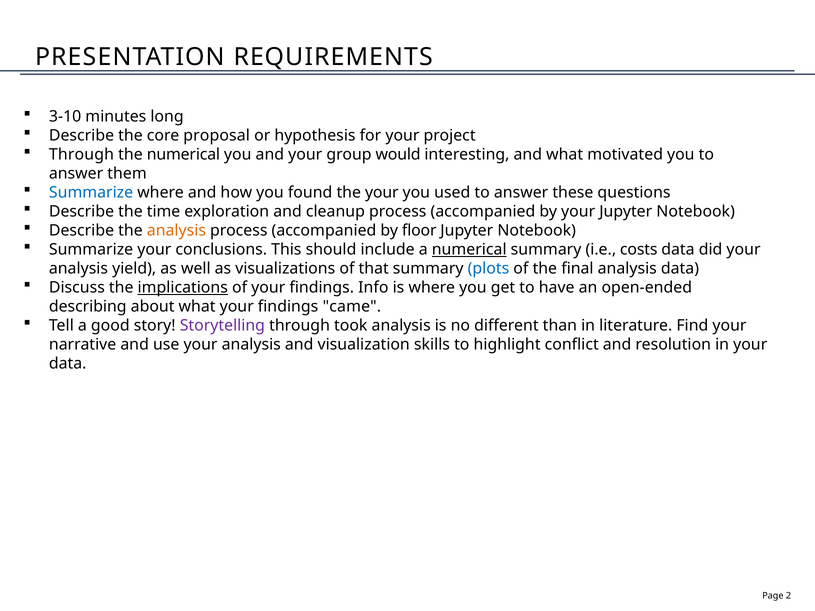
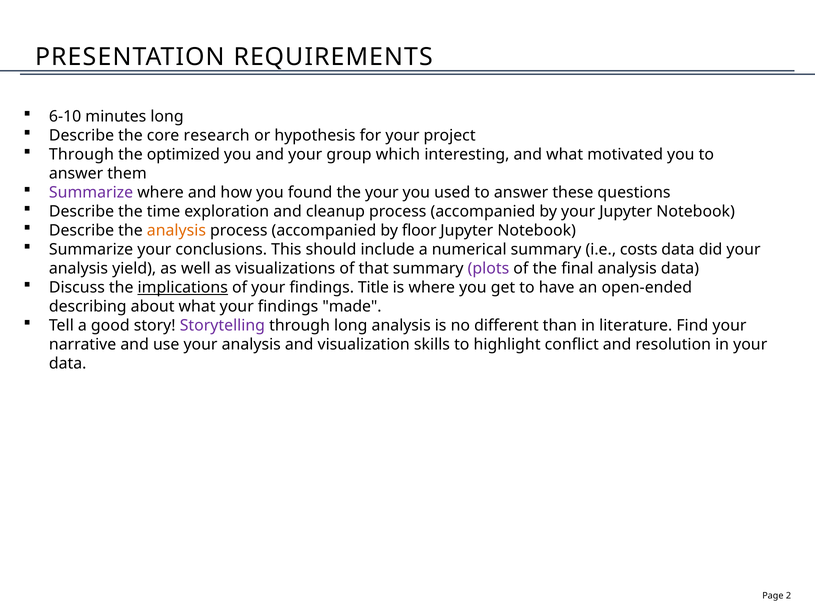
3-10: 3-10 -> 6-10
proposal: proposal -> research
the numerical: numerical -> optimized
would: would -> which
Summarize at (91, 193) colour: blue -> purple
numerical at (469, 250) underline: present -> none
plots colour: blue -> purple
Info: Info -> Title
came: came -> made
through took: took -> long
